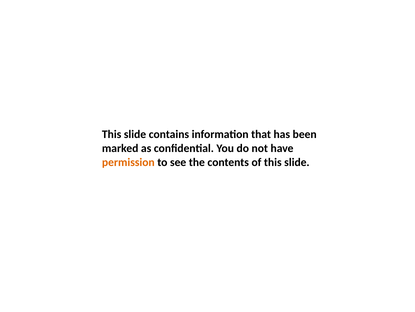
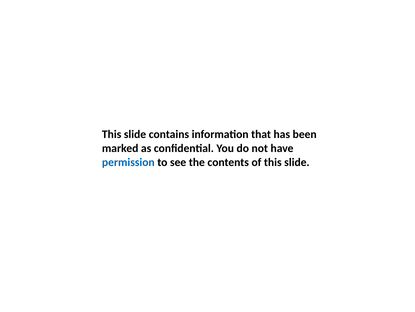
permission colour: orange -> blue
